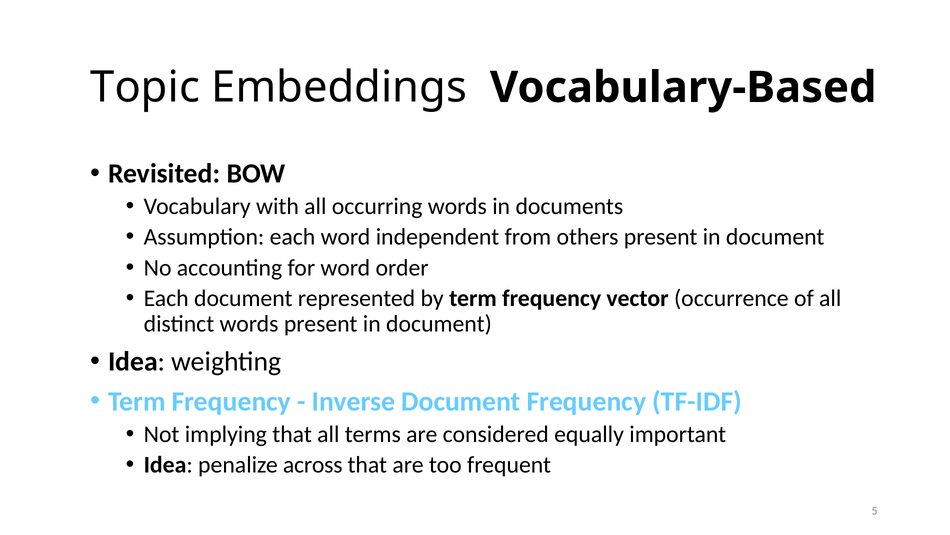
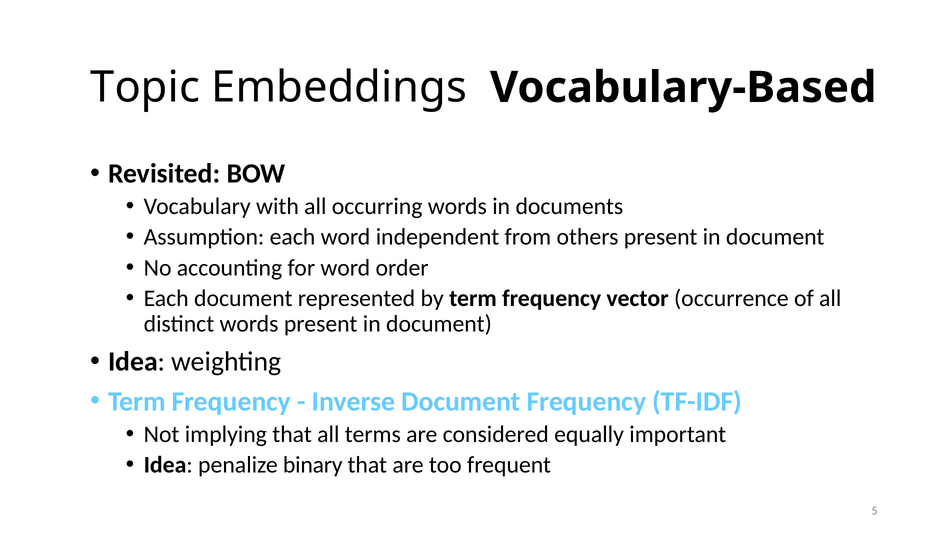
across: across -> binary
